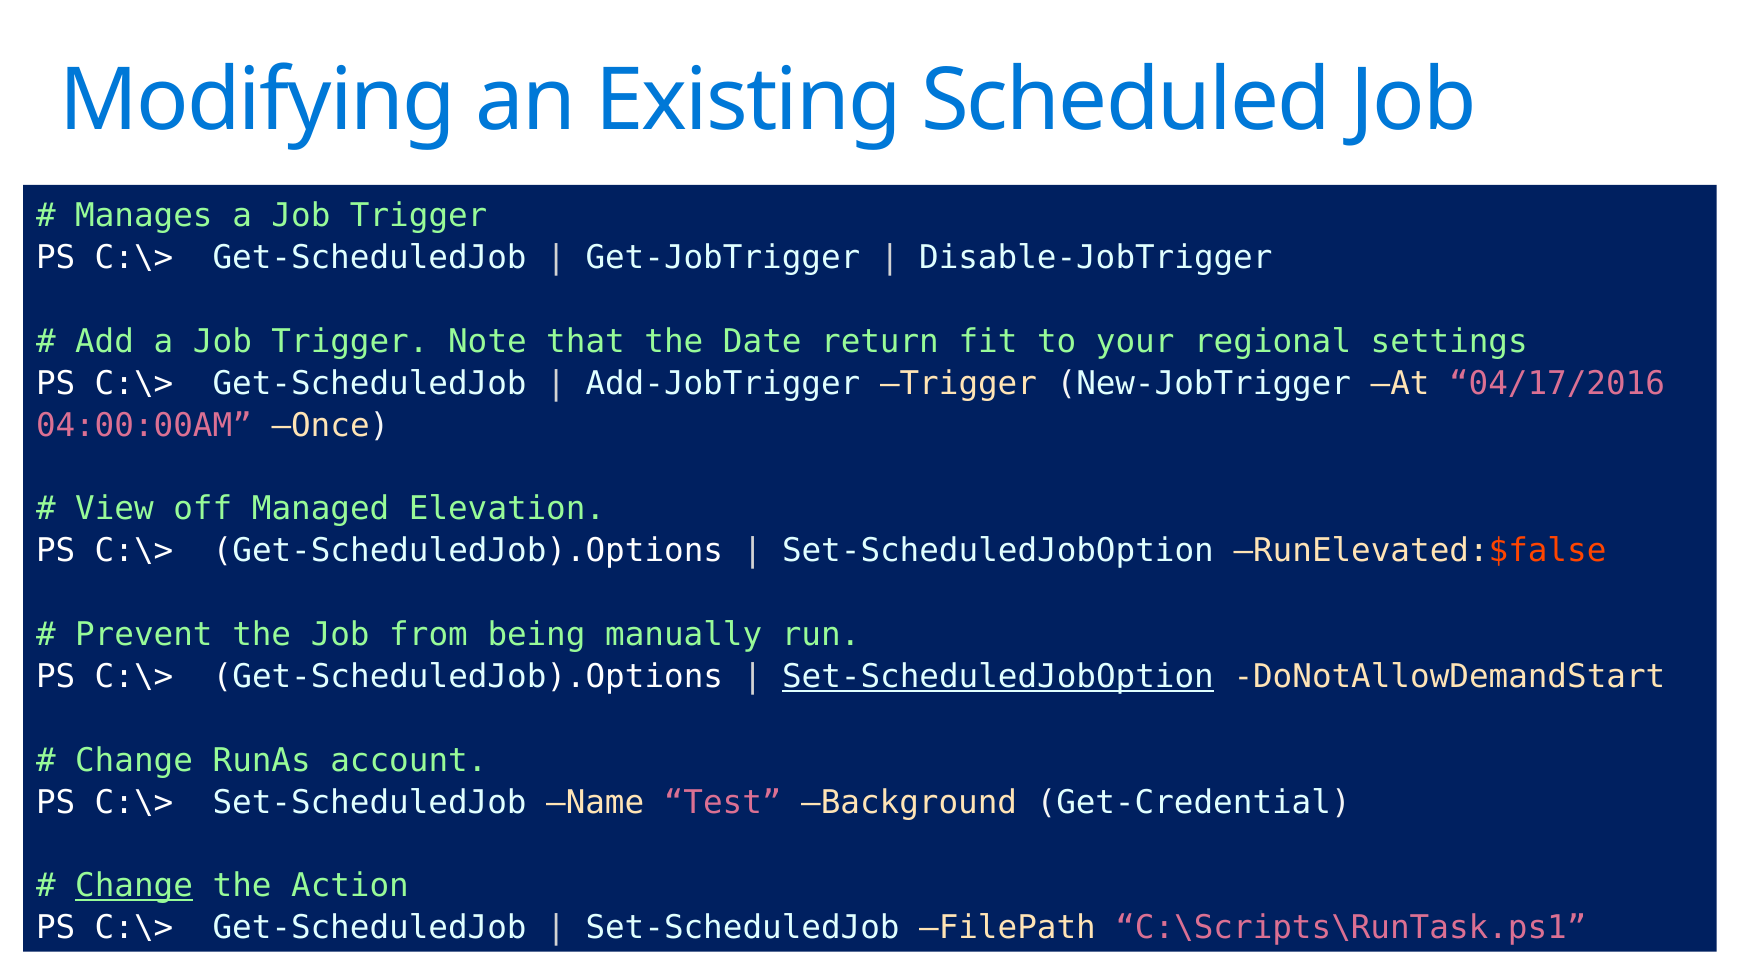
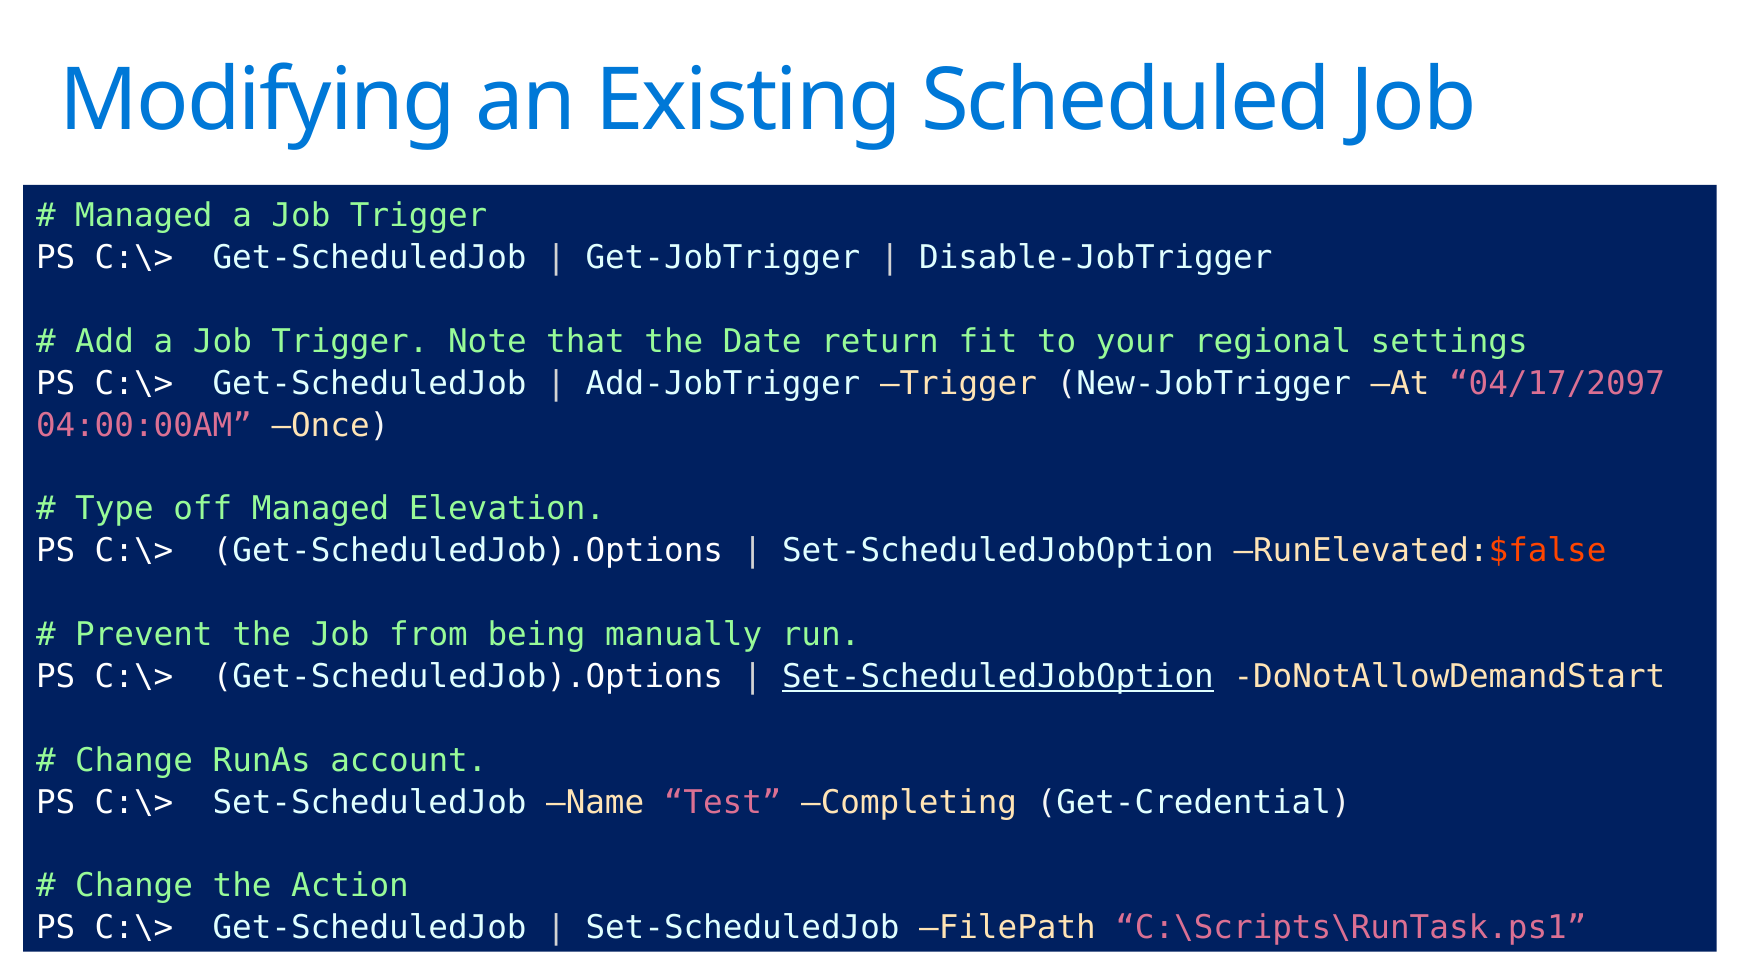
Manages at (144, 216): Manages -> Managed
04/17/2016: 04/17/2016 -> 04/17/2097
View: View -> Type
Background: Background -> Completing
Change at (134, 886) underline: present -> none
